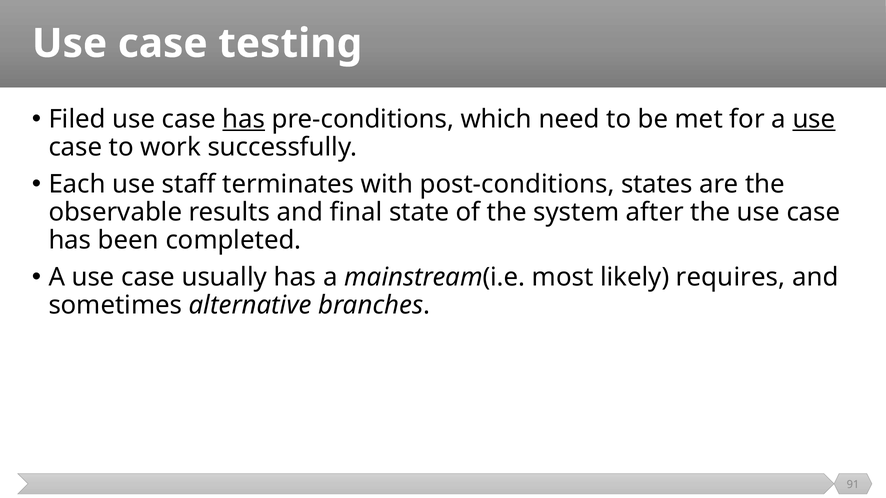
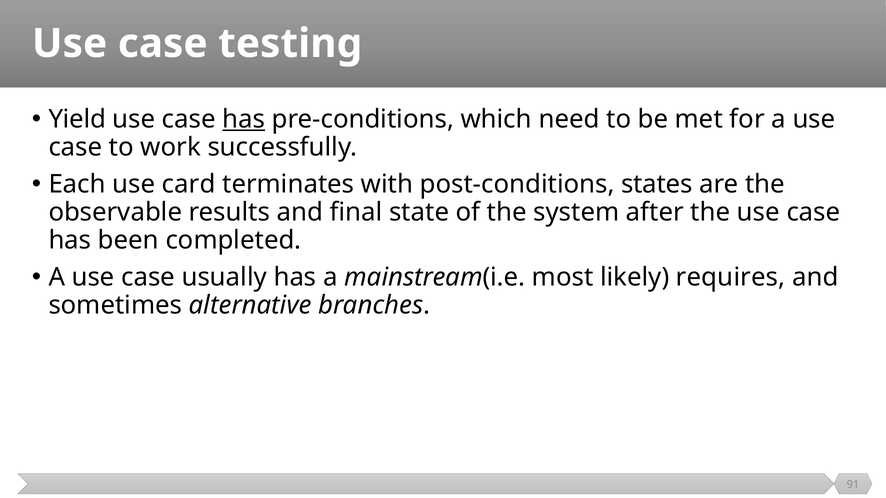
Filed: Filed -> Yield
use at (814, 119) underline: present -> none
staff: staff -> card
